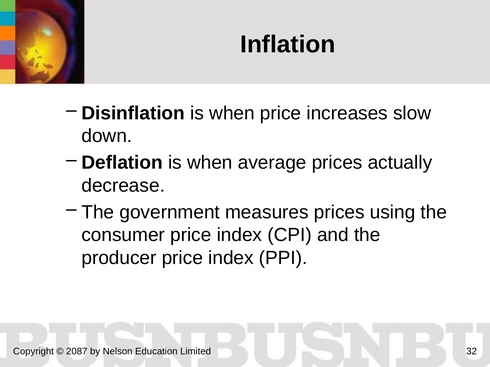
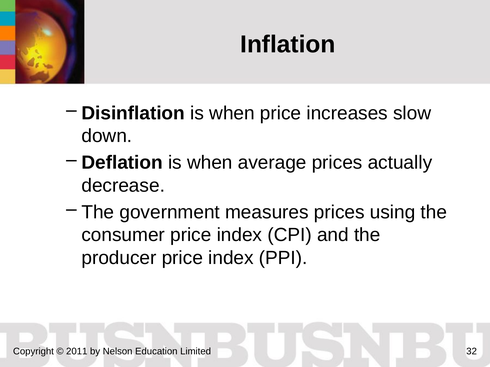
2087: 2087 -> 2011
